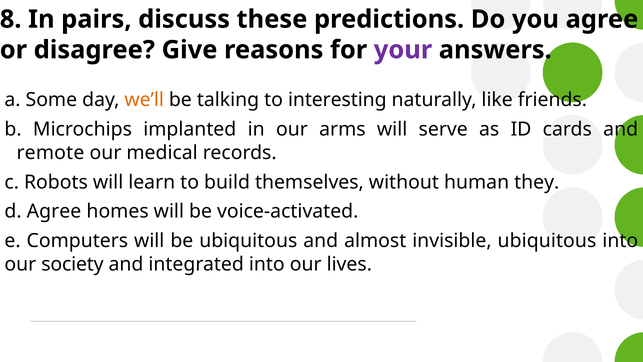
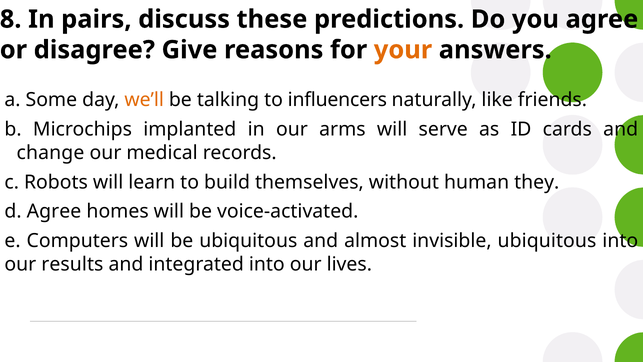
your colour: purple -> orange
interesting: interesting -> influencers
remote: remote -> change
society: society -> results
